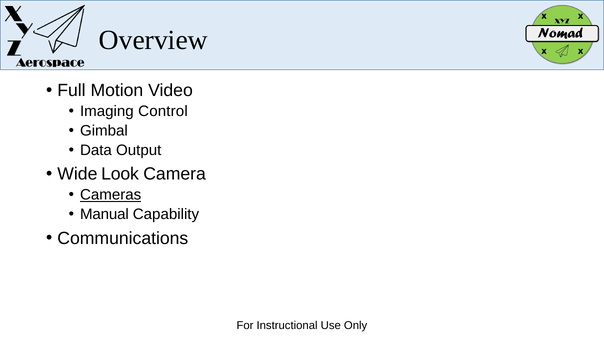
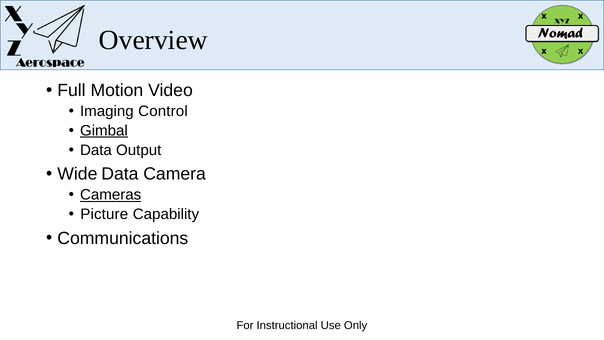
Gimbal underline: none -> present
Wide Look: Look -> Data
Manual: Manual -> Picture
